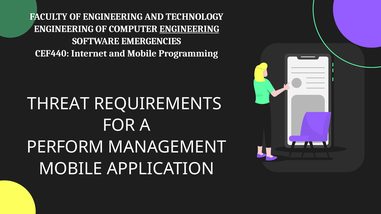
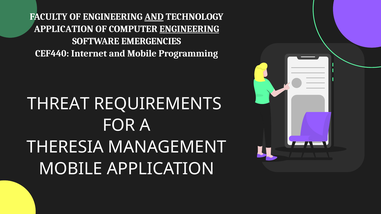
AND at (154, 17) underline: none -> present
ENGINEERING at (64, 29): ENGINEERING -> APPLICATION
PERFORM: PERFORM -> THERESIA
